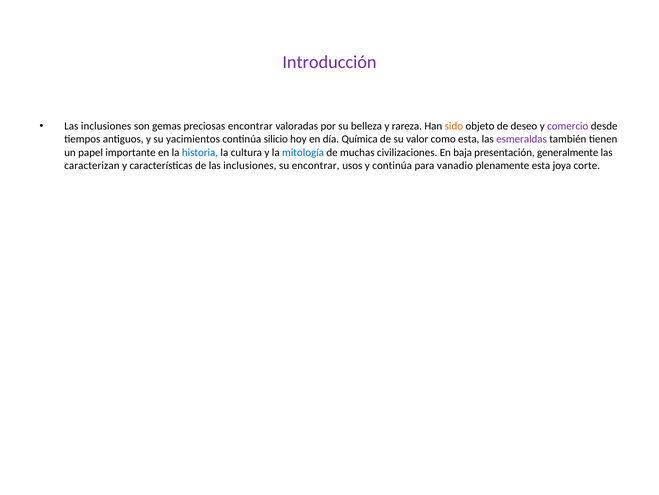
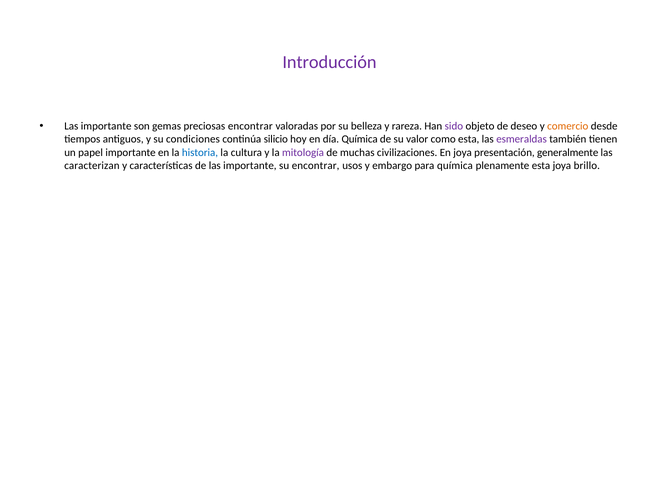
inclusiones at (106, 126): inclusiones -> importante
sido colour: orange -> purple
comercio colour: purple -> orange
yacimientos: yacimientos -> condiciones
mitología colour: blue -> purple
En baja: baja -> joya
de las inclusiones: inclusiones -> importante
y continúa: continúa -> embargo
para vanadio: vanadio -> química
corte: corte -> brillo
